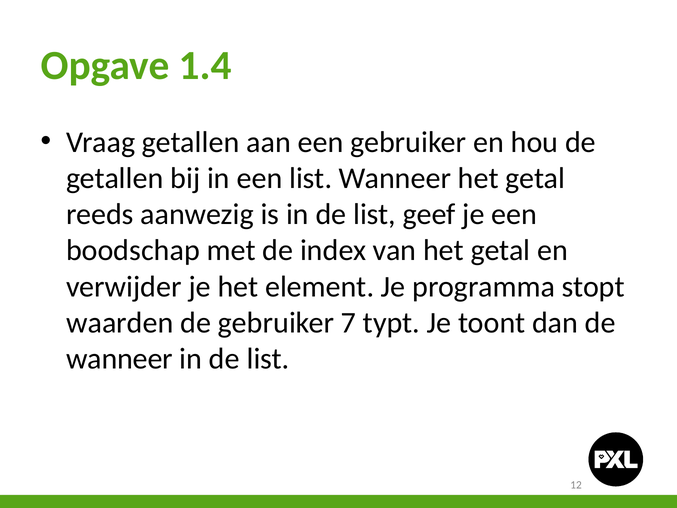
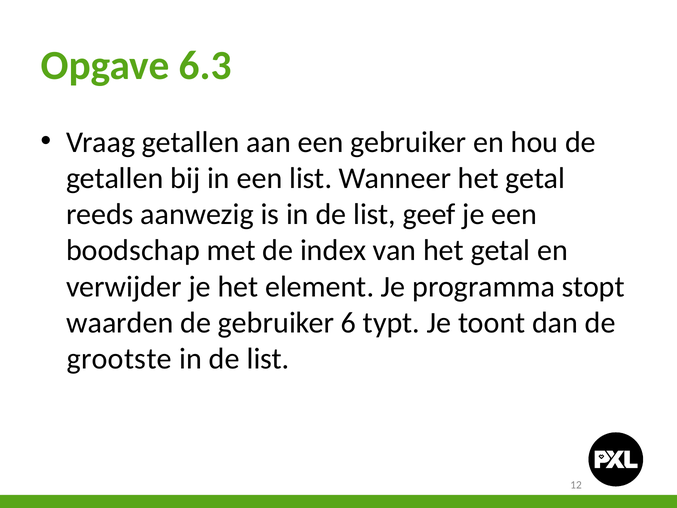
1.4: 1.4 -> 6.3
7: 7 -> 6
wanneer at (119, 359): wanneer -> grootste
